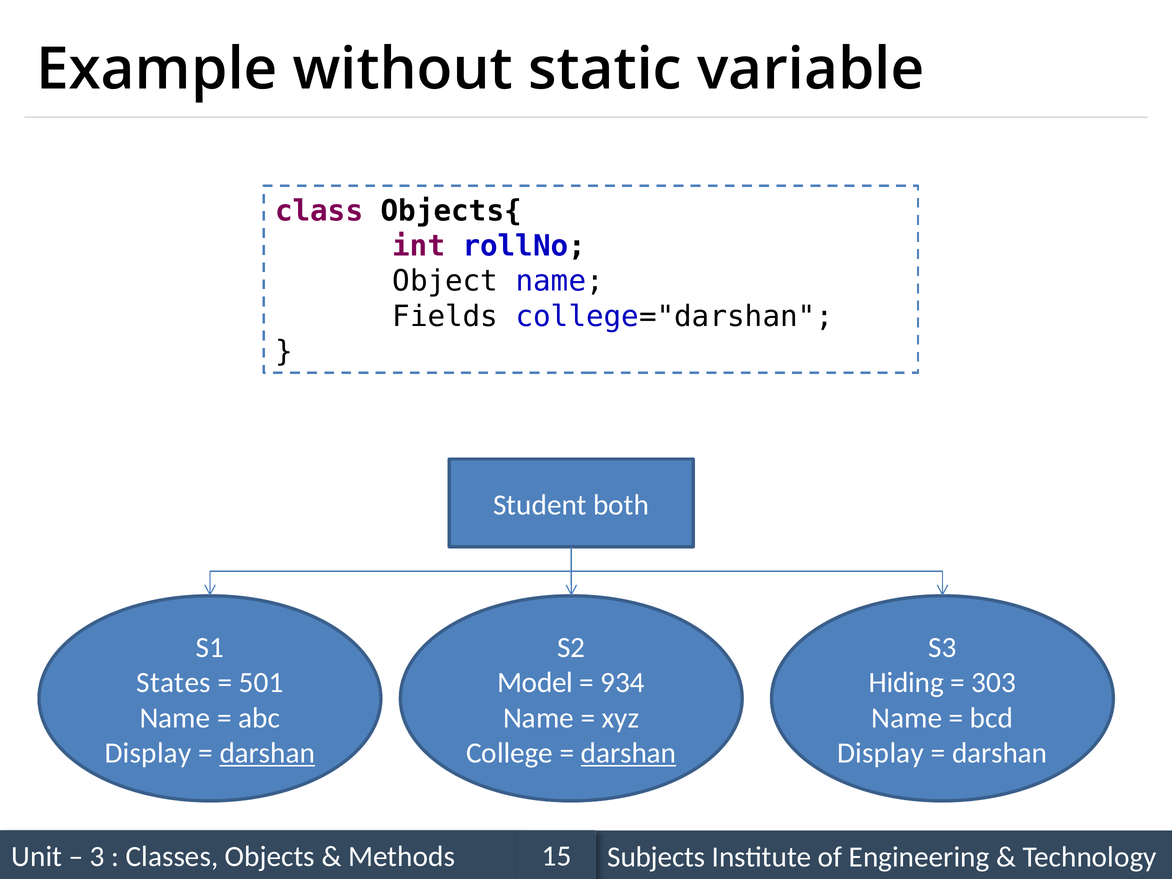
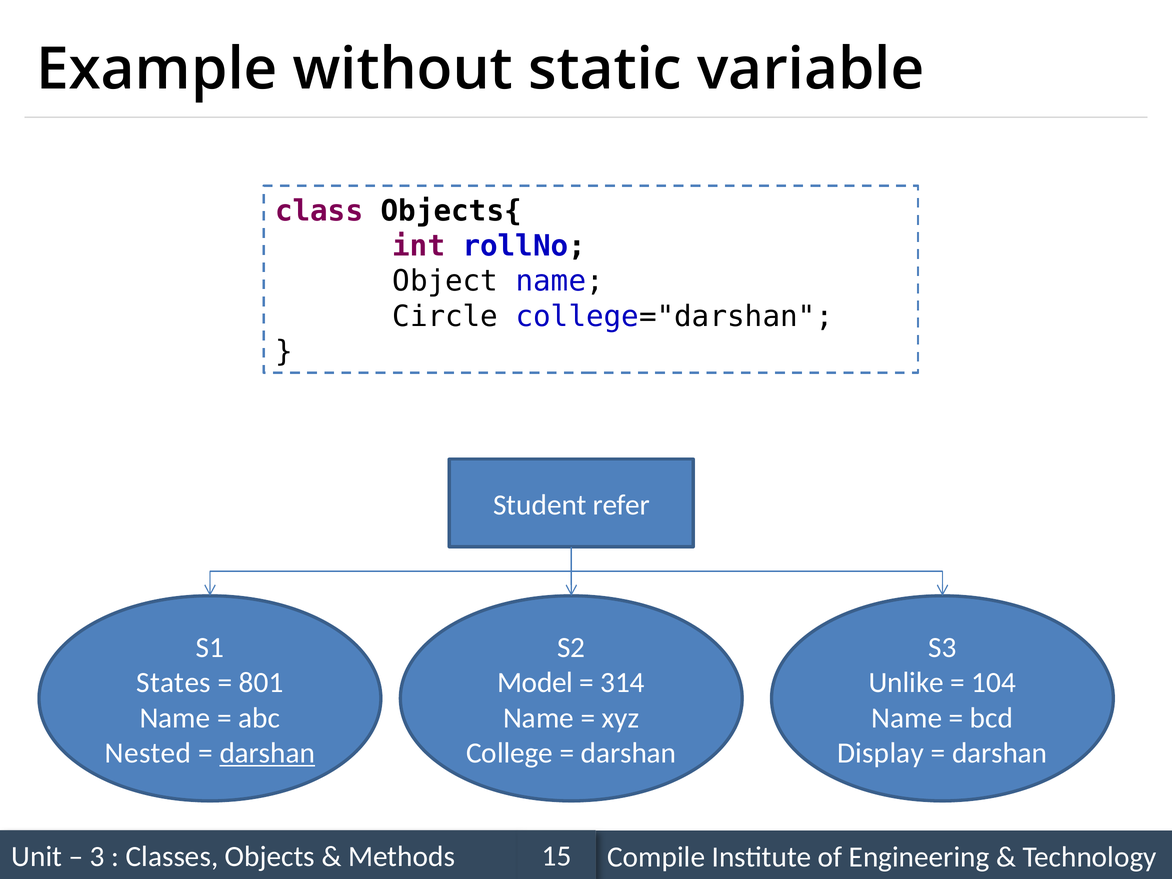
Fields: Fields -> Circle
both: both -> refer
501: 501 -> 801
934: 934 -> 314
Hiding: Hiding -> Unlike
303: 303 -> 104
Display at (148, 753): Display -> Nested
darshan at (629, 753) underline: present -> none
Subjects: Subjects -> Compile
